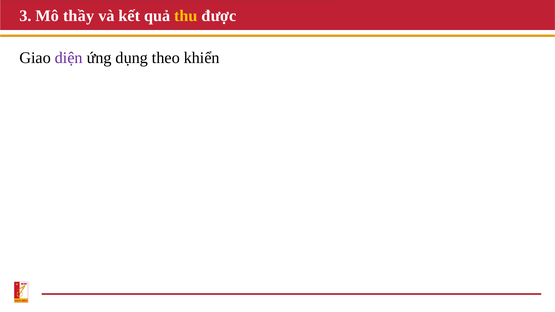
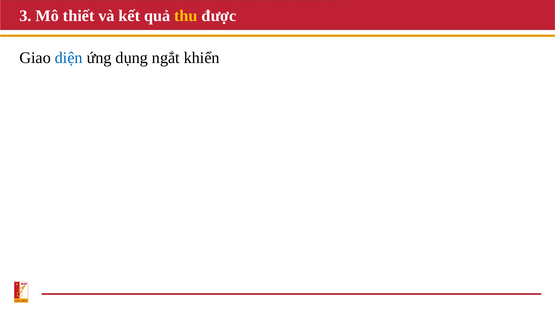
thầy: thầy -> thiết
diện colour: purple -> blue
theo: theo -> ngắt
